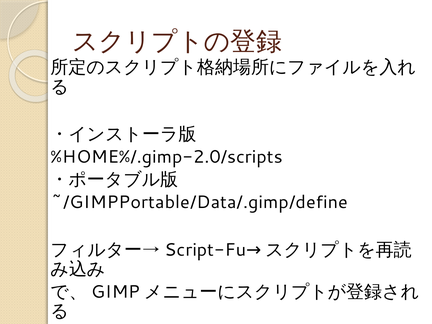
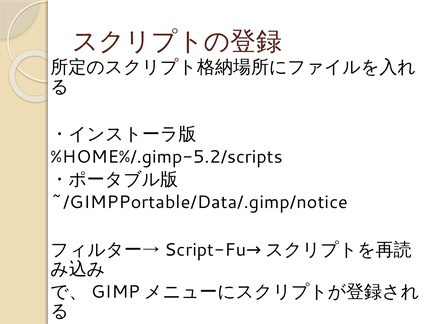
%HOME%/.gimp-2.0/scripts: %HOME%/.gimp-2.0/scripts -> %HOME%/.gimp-5.2/scripts
~/GIMPPortable/Data/.gimp/define: ~/GIMPPortable/Data/.gimp/define -> ~/GIMPPortable/Data/.gimp/notice
